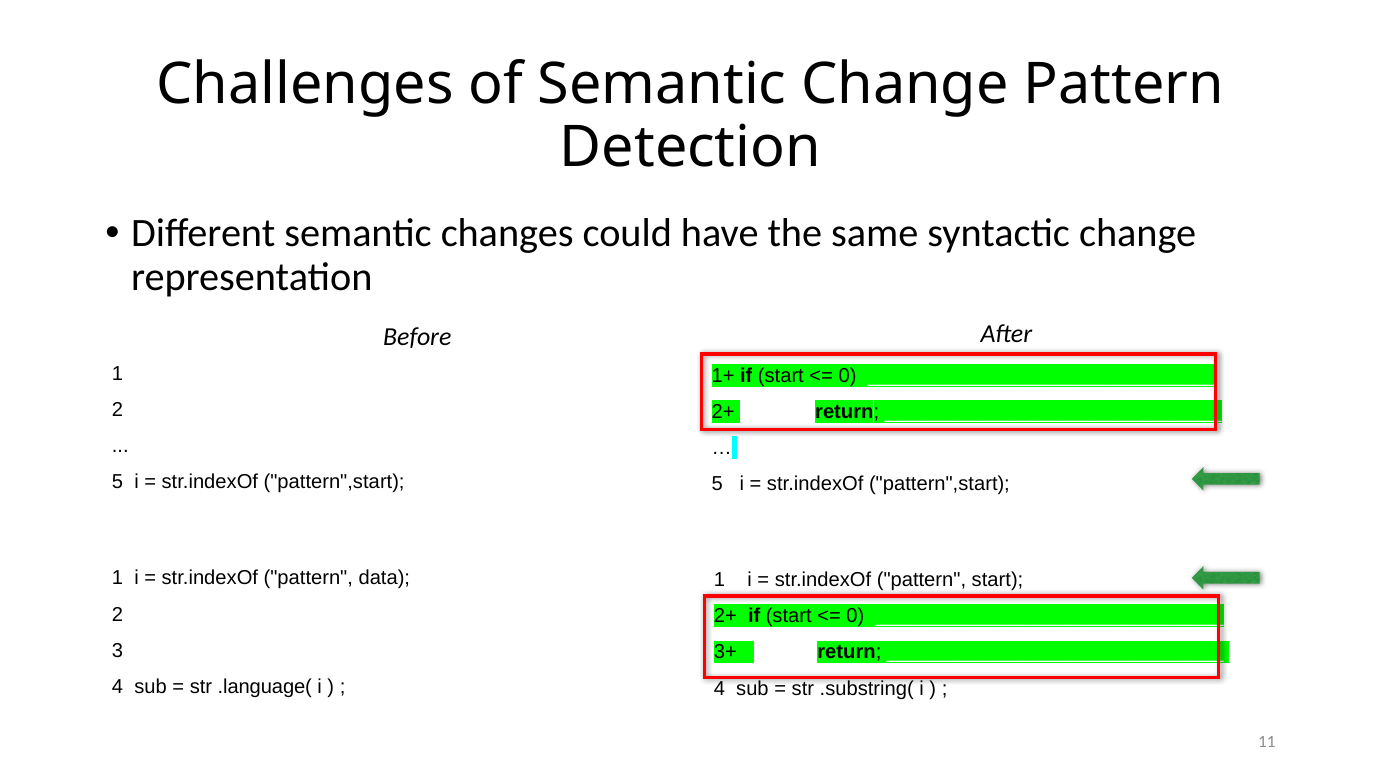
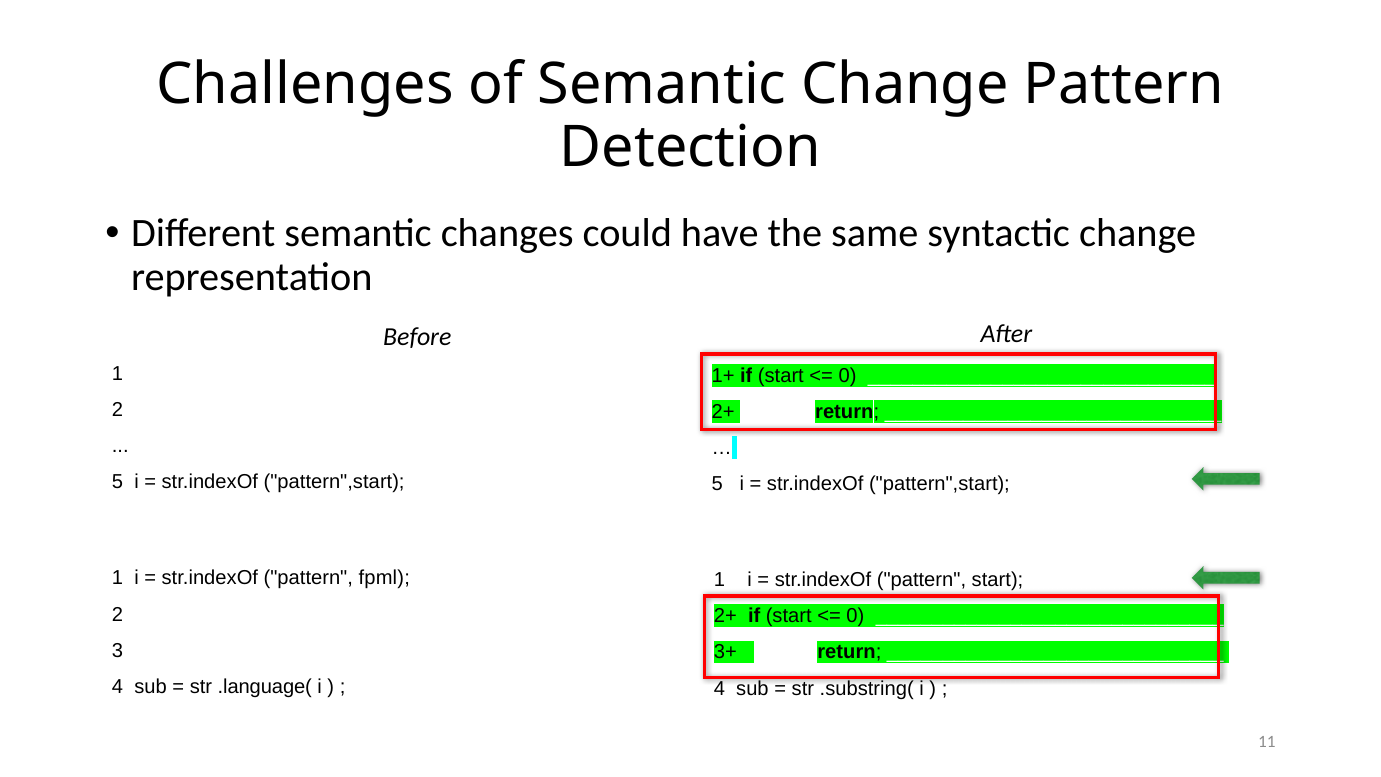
data: data -> fpml
